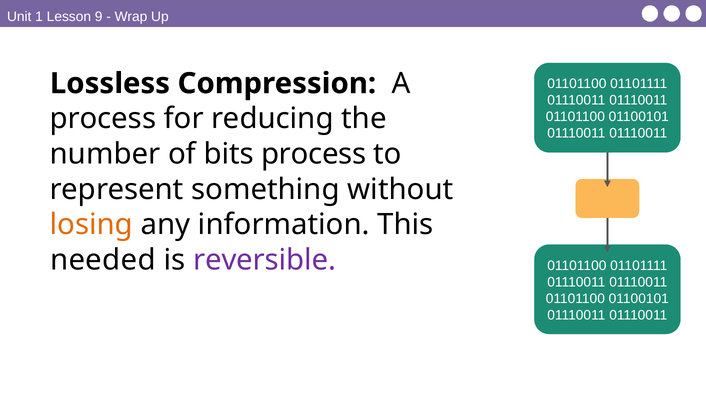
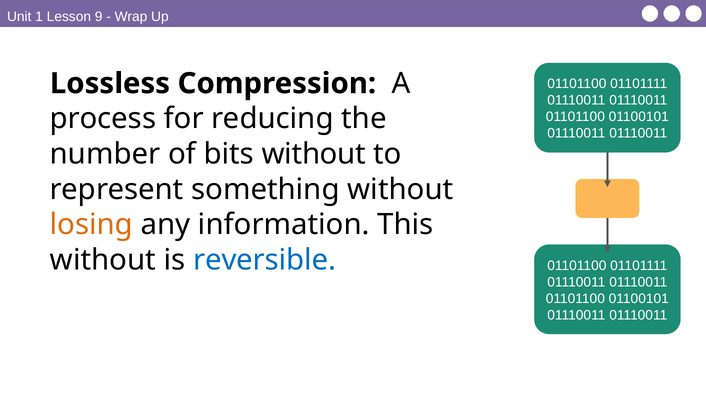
bits process: process -> without
needed at (103, 260): needed -> without
reversible colour: purple -> blue
